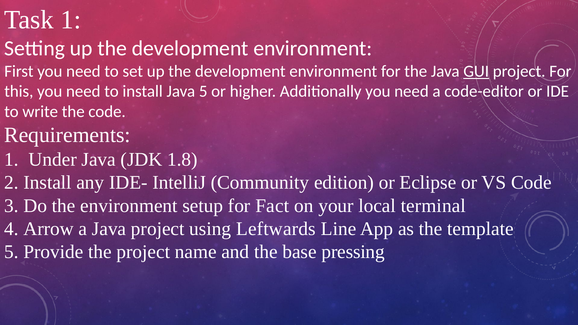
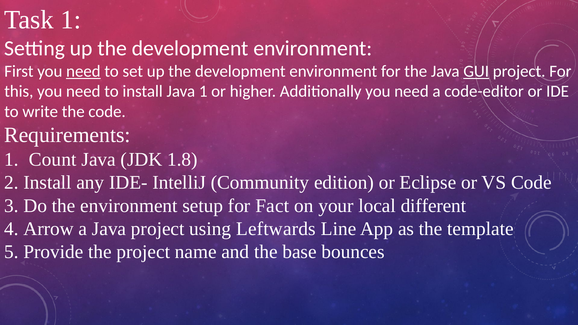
need at (83, 71) underline: none -> present
Java 5: 5 -> 1
Under: Under -> Count
terminal: terminal -> different
pressing: pressing -> bounces
